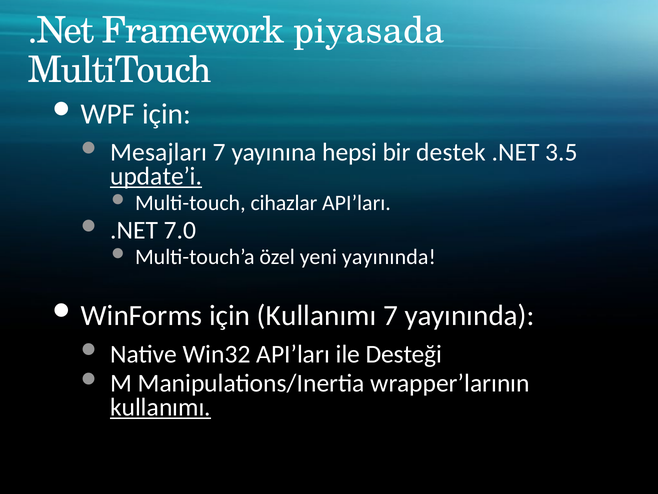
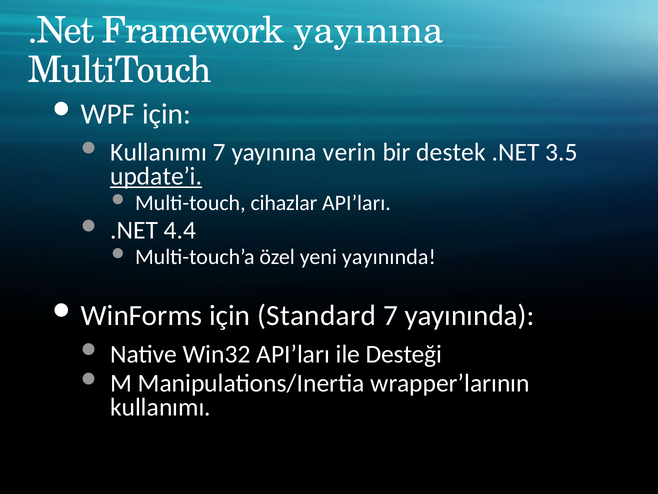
Framework piyasada: piyasada -> yayınına
Mesajları at (159, 152): Mesajları -> Kullanımı
hepsi: hepsi -> verin
7.0: 7.0 -> 4.4
için Kullanımı: Kullanımı -> Standard
kullanımı at (161, 407) underline: present -> none
